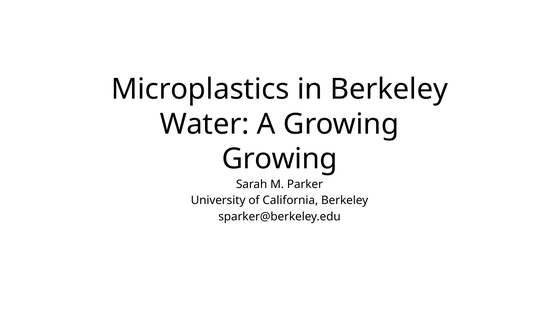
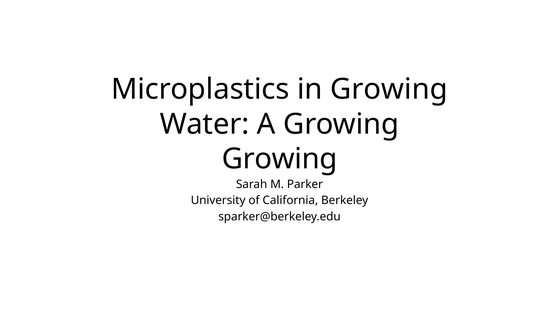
in Berkeley: Berkeley -> Growing
